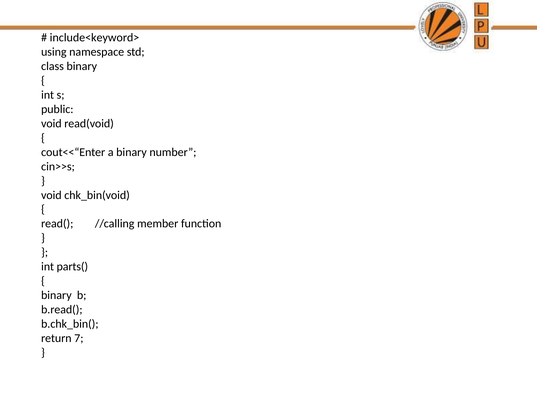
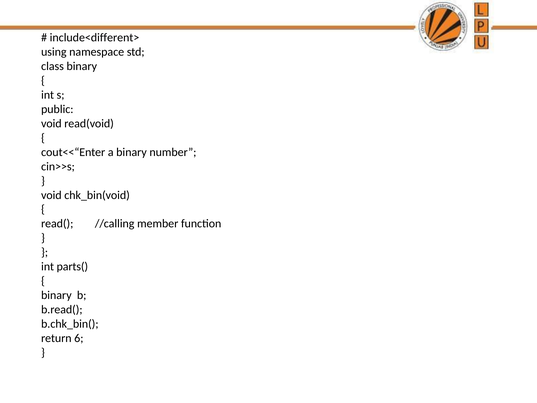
include<keyword>: include<keyword> -> include<different>
7: 7 -> 6
